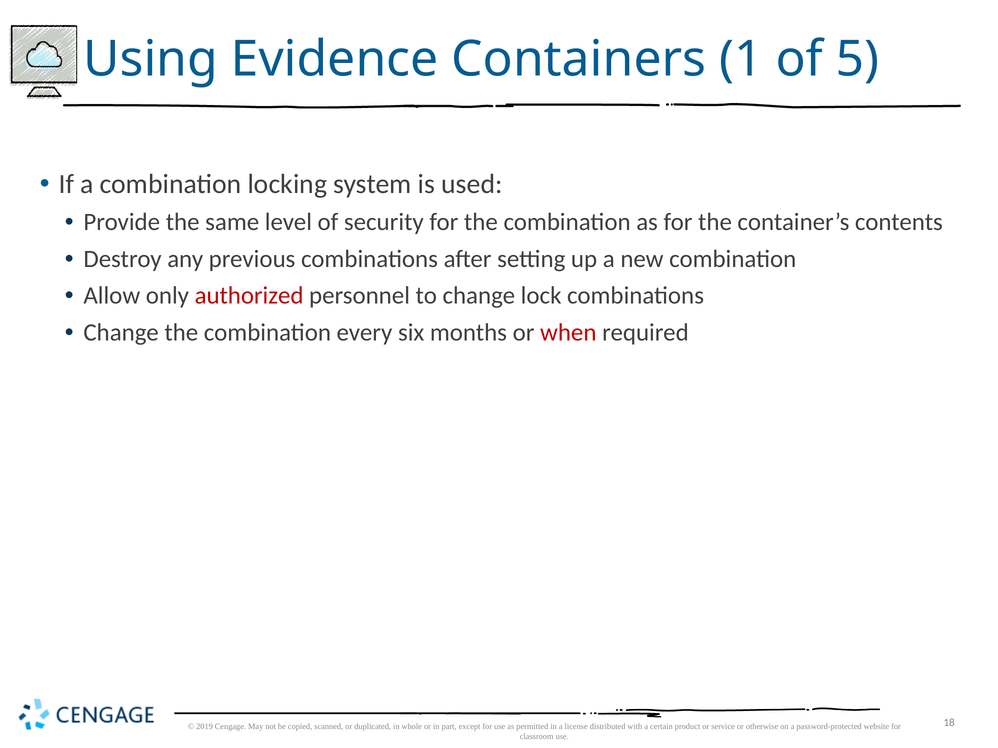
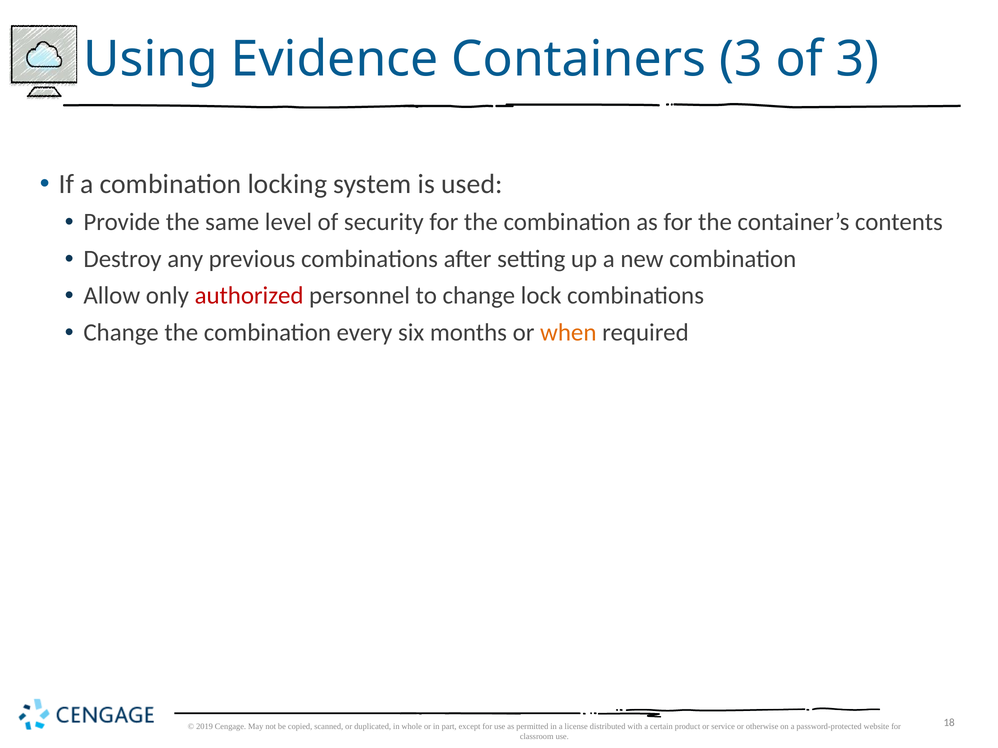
Containers 1: 1 -> 3
of 5: 5 -> 3
when colour: red -> orange
